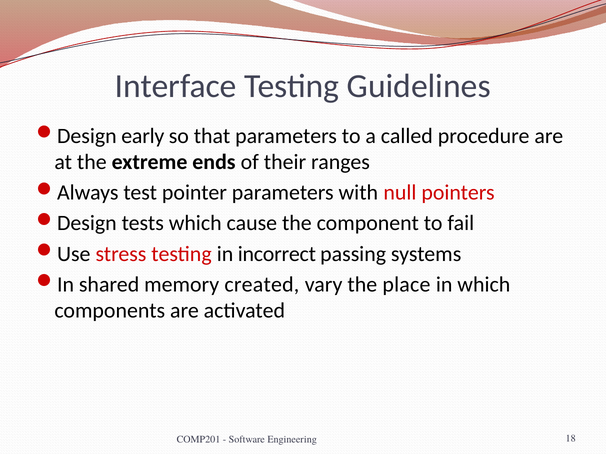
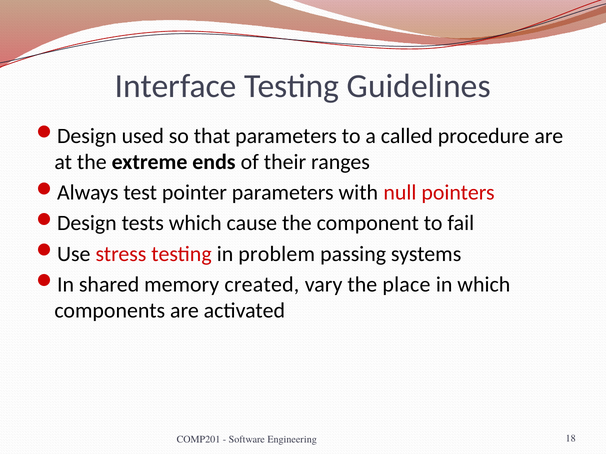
early: early -> used
incorrect: incorrect -> problem
